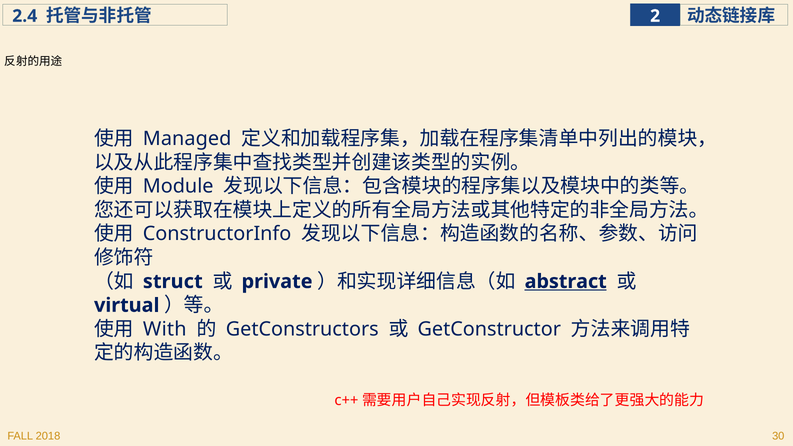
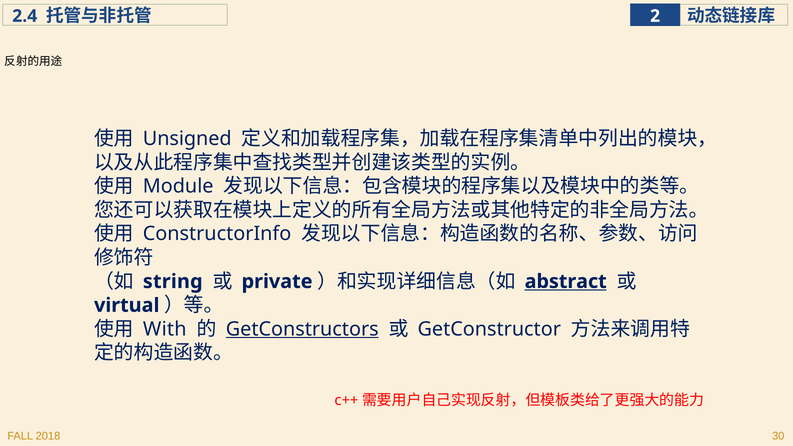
Managed: Managed -> Unsigned
struct: struct -> string
GetConstructors underline: none -> present
